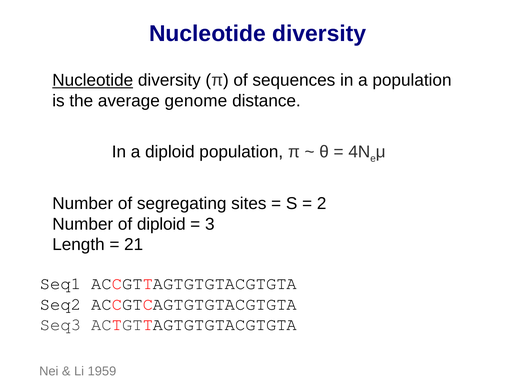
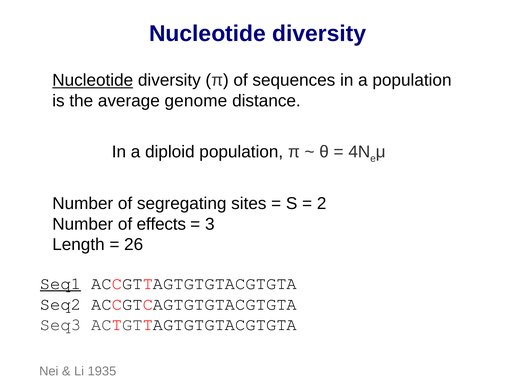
of diploid: diploid -> effects
21: 21 -> 26
Seq1 underline: none -> present
1959: 1959 -> 1935
